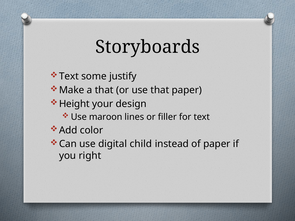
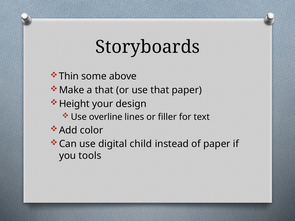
Text at (69, 76): Text -> Thin
justify: justify -> above
maroon: maroon -> overline
right: right -> tools
